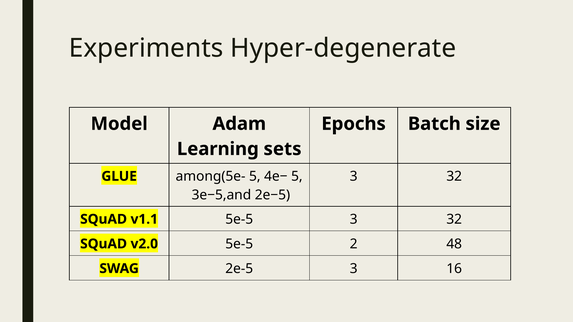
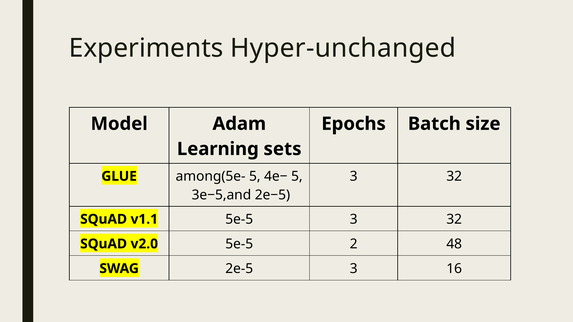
Hyper-degenerate: Hyper-degenerate -> Hyper-unchanged
